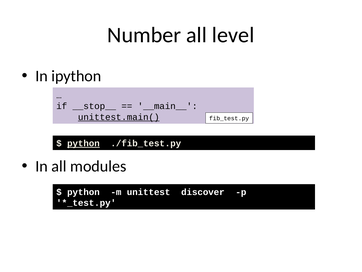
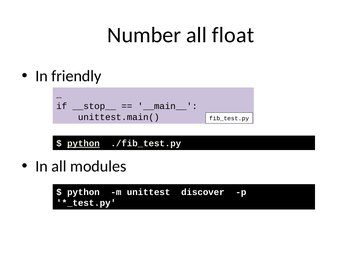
level: level -> float
ipython: ipython -> friendly
unittest.main( underline: present -> none
